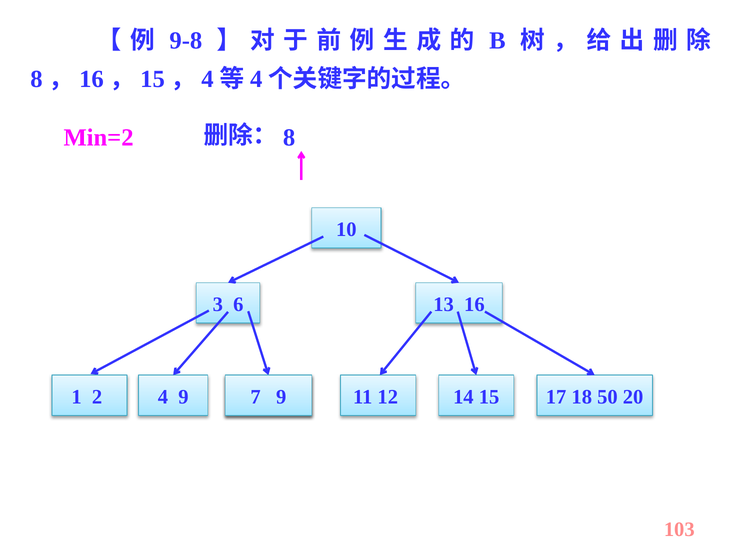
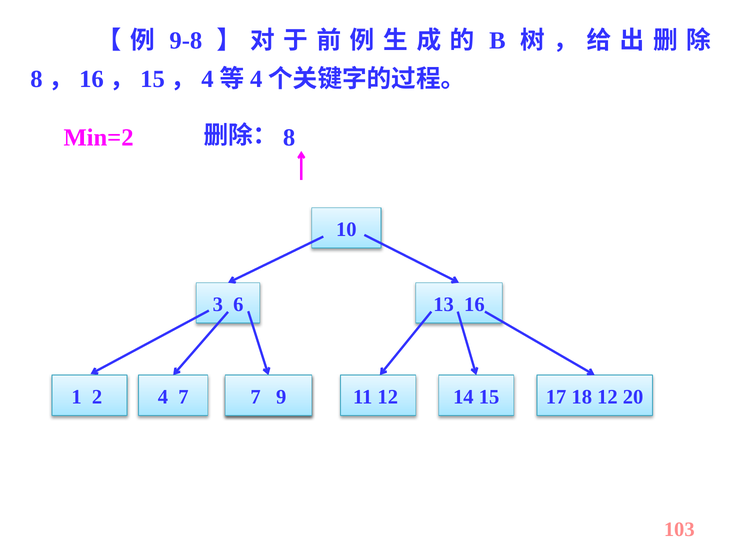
4 9: 9 -> 7
18 50: 50 -> 12
